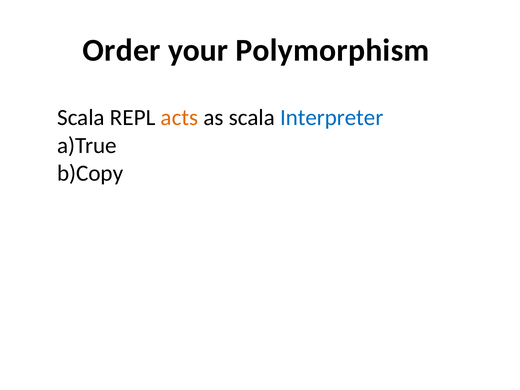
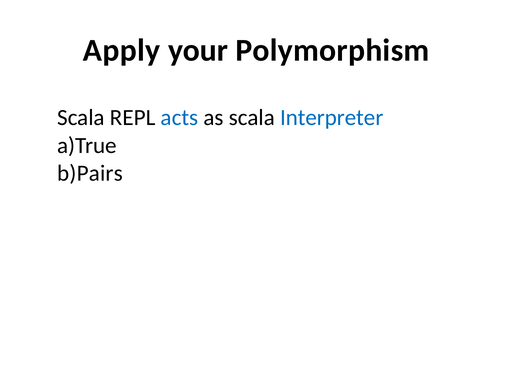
Order: Order -> Apply
acts colour: orange -> blue
b)Copy: b)Copy -> b)Pairs
